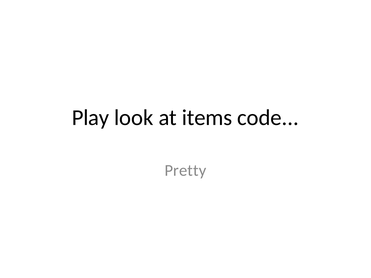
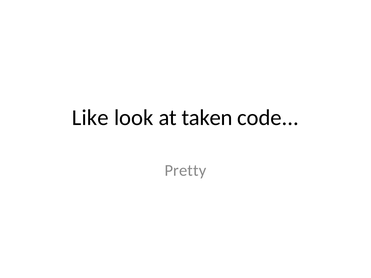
Play: Play -> Like
items: items -> taken
